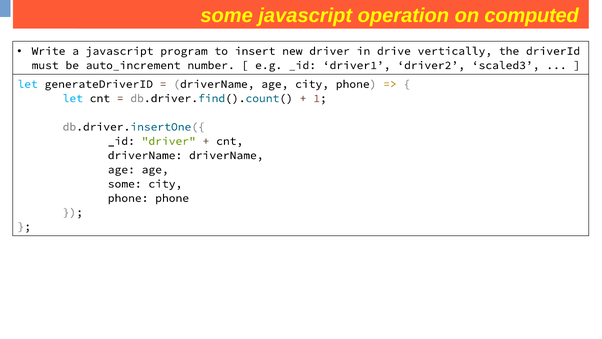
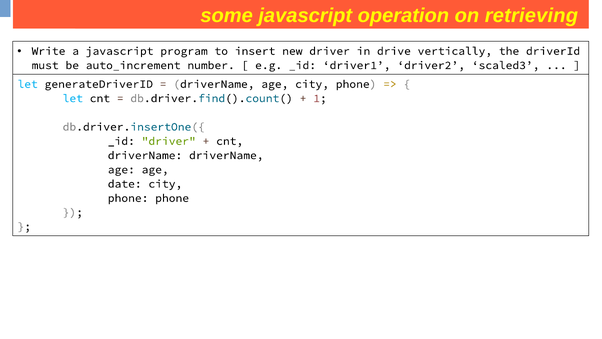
computed: computed -> retrieving
some at (125, 184): some -> date
